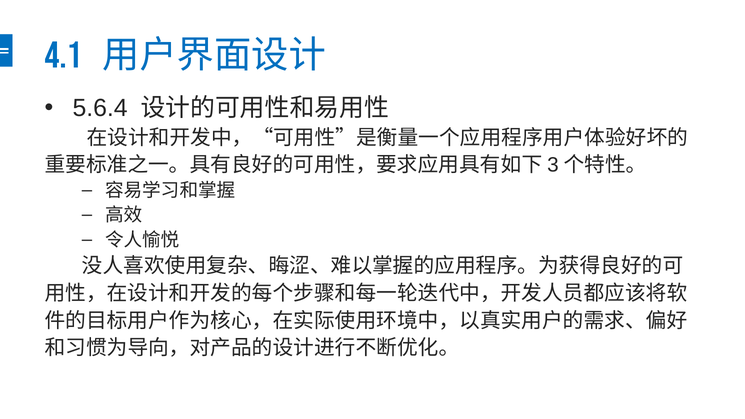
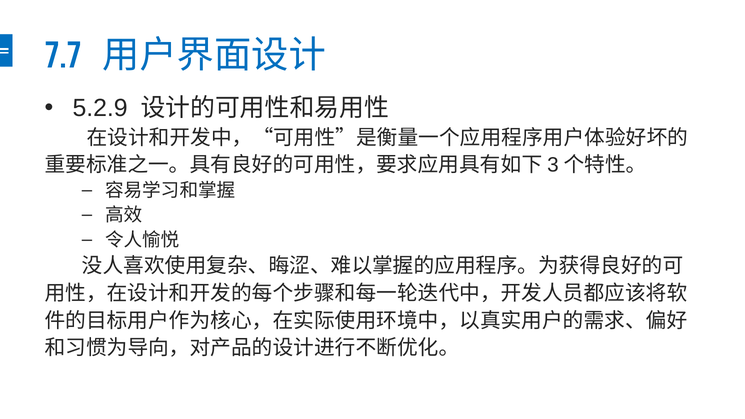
4.1: 4.1 -> 7.7
5.6.4: 5.6.4 -> 5.2.9
